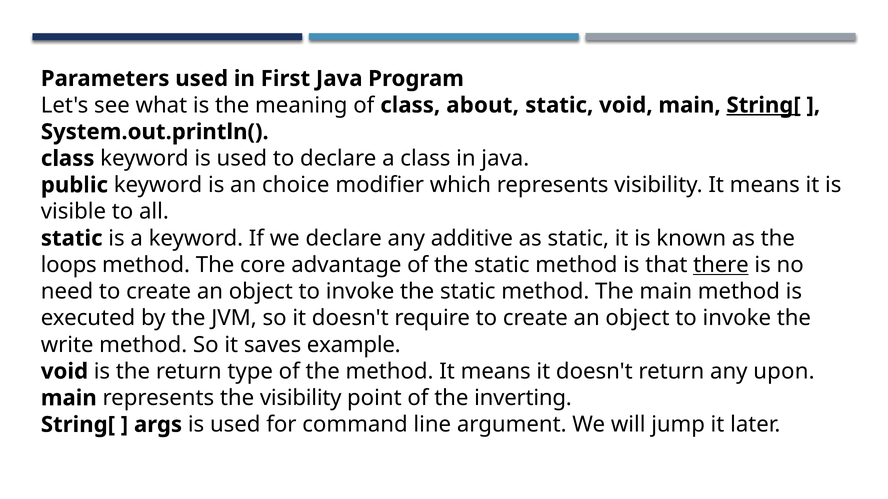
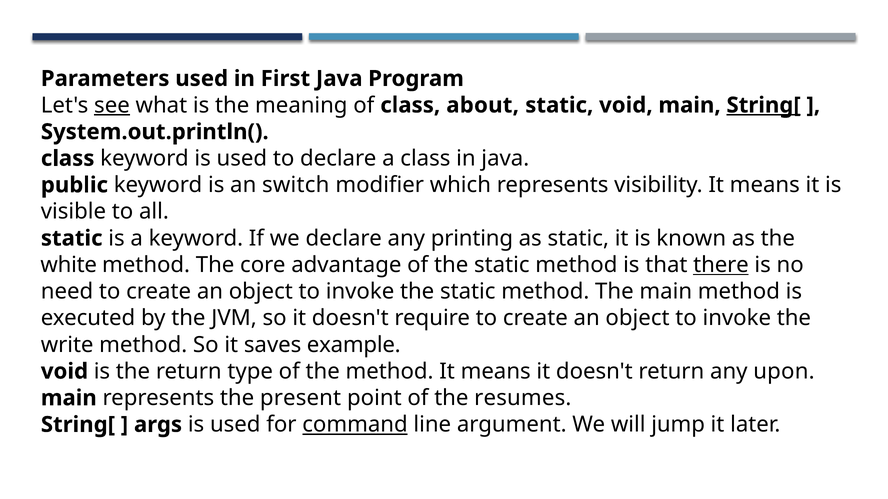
see underline: none -> present
choice: choice -> switch
additive: additive -> printing
loops: loops -> white
the visibility: visibility -> present
inverting: inverting -> resumes
command underline: none -> present
